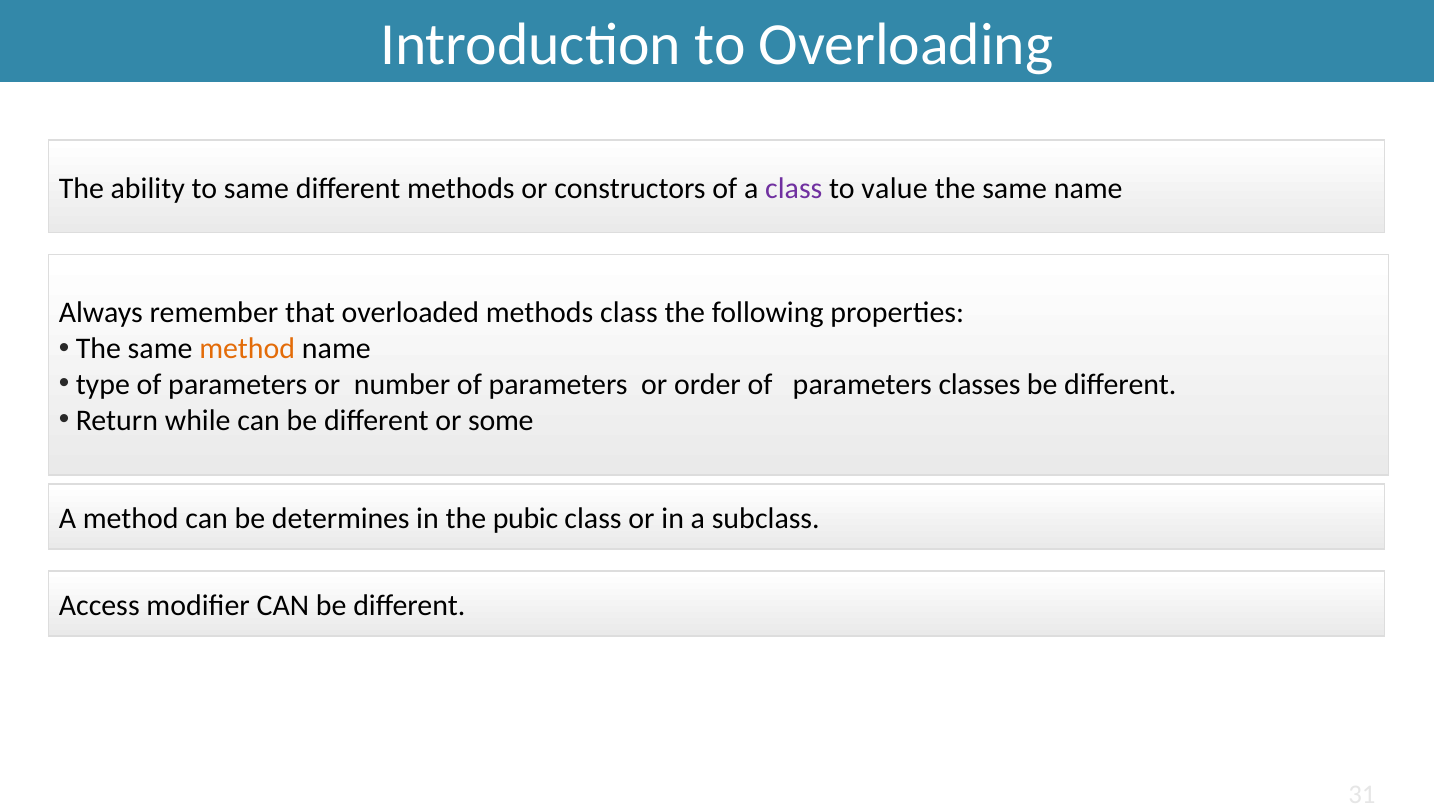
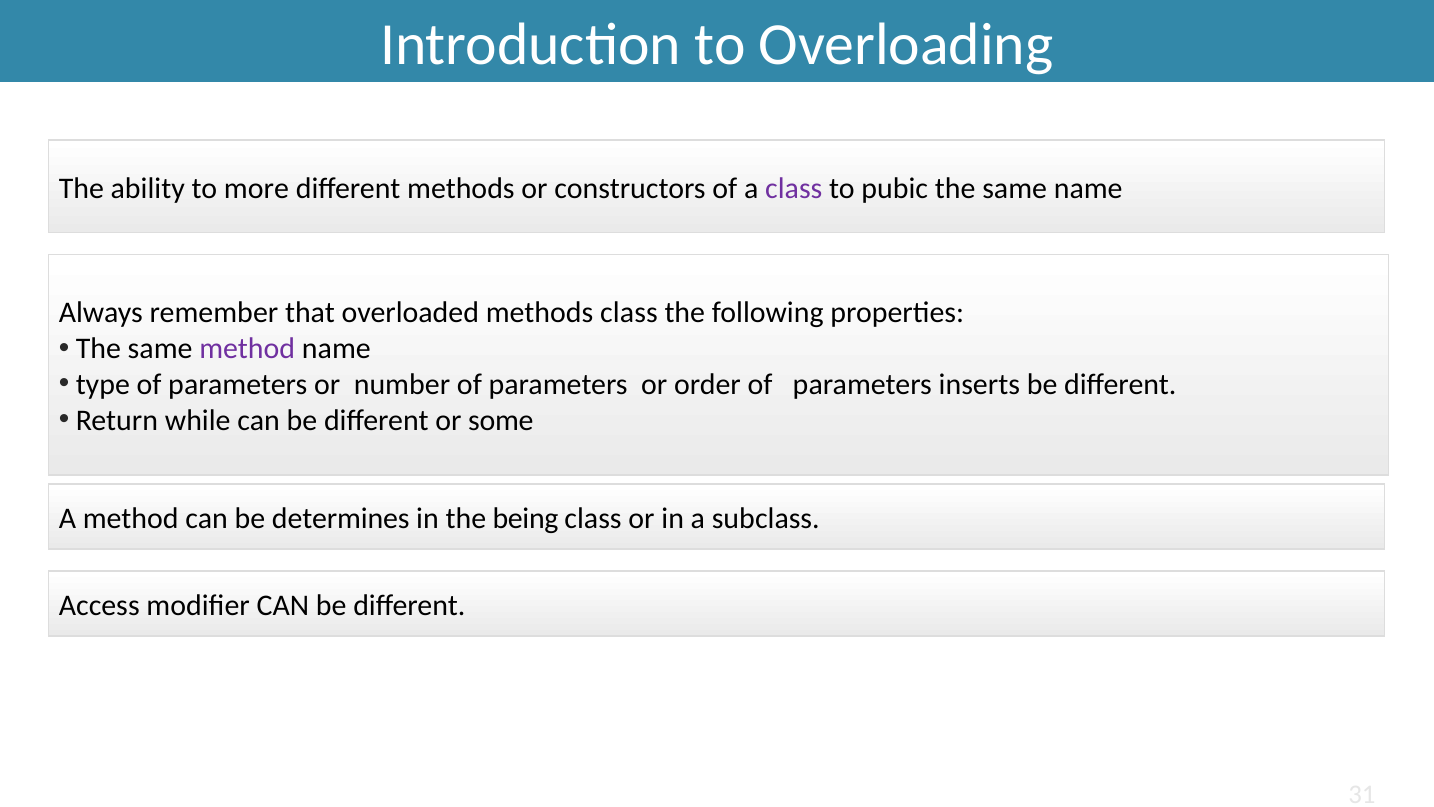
to same: same -> more
value: value -> pubic
method at (247, 349) colour: orange -> purple
classes: classes -> inserts
pubic: pubic -> being
